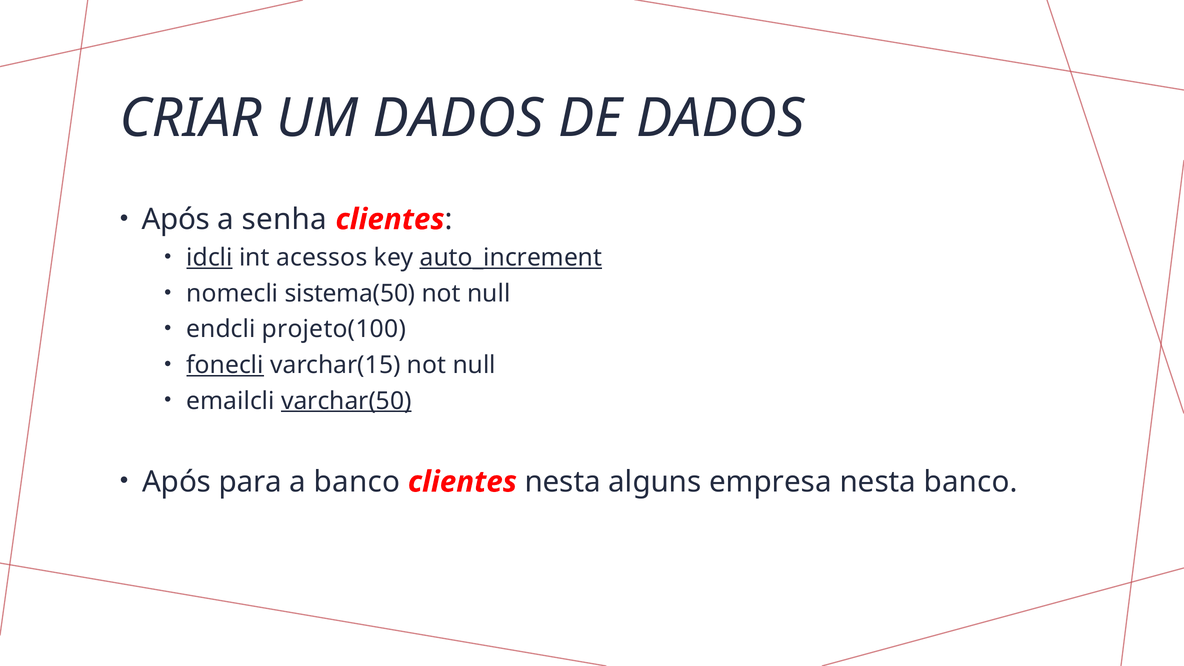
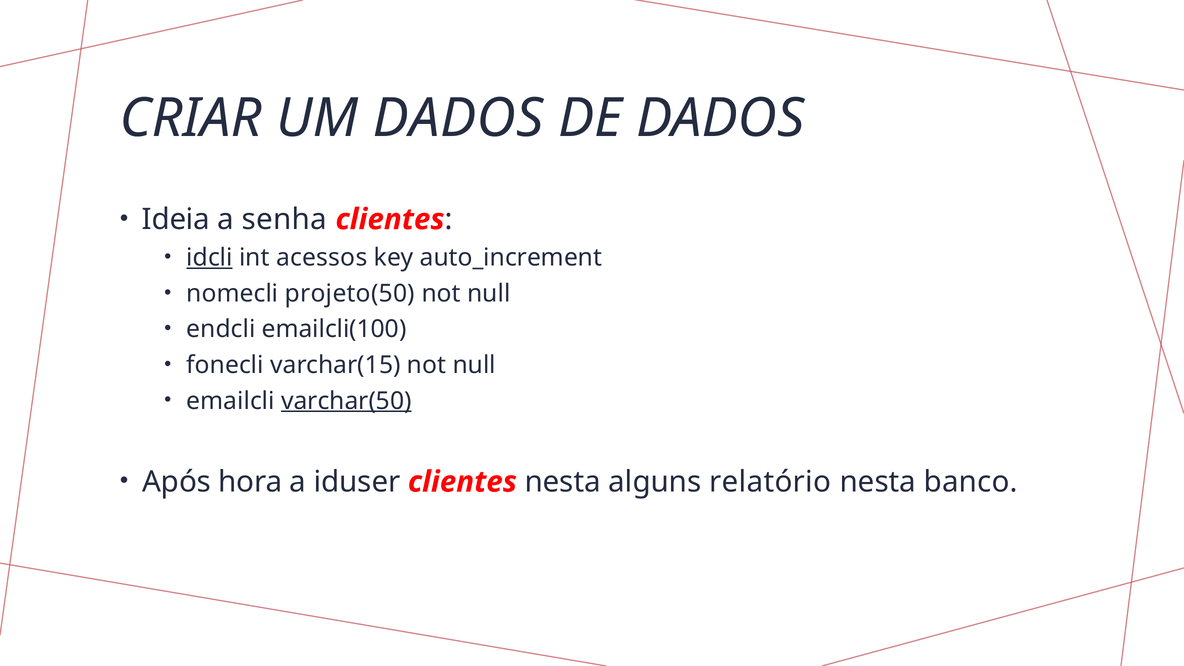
Após at (176, 219): Após -> Ideia
auto_increment underline: present -> none
sistema(50: sistema(50 -> projeto(50
projeto(100: projeto(100 -> emailcli(100
fonecli underline: present -> none
para: para -> hora
a banco: banco -> iduser
empresa: empresa -> relatório
